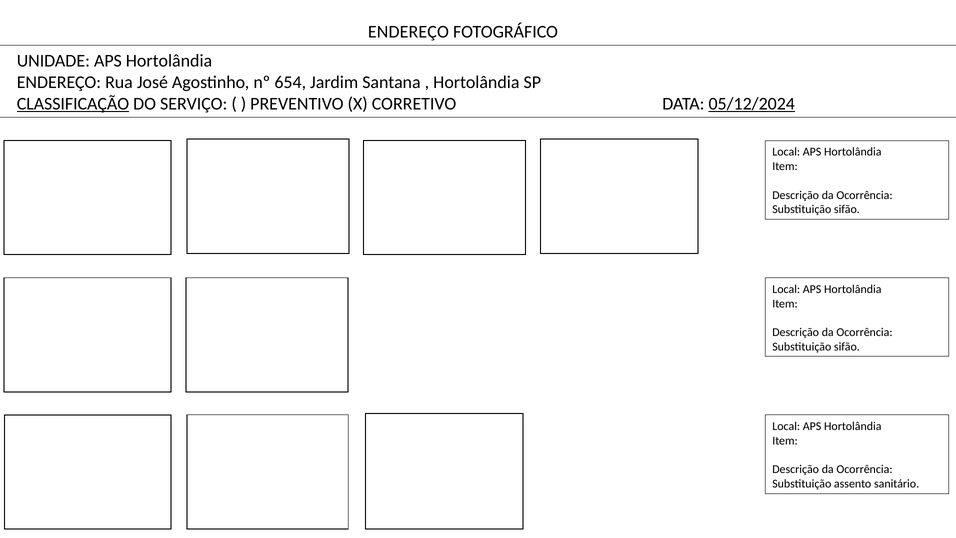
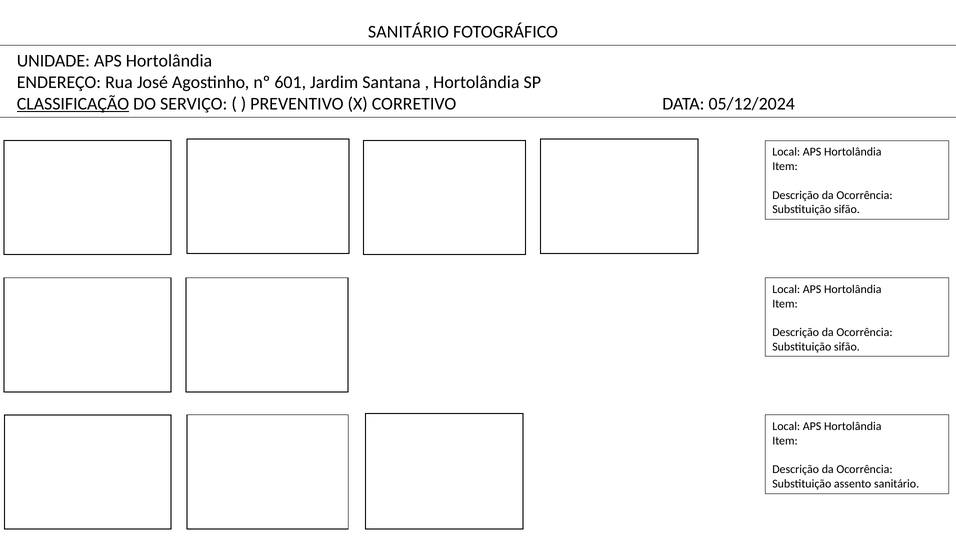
ENDEREÇO at (408, 32): ENDEREÇO -> SANITÁRIO
654: 654 -> 601
05/12/2024 underline: present -> none
